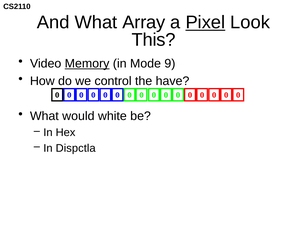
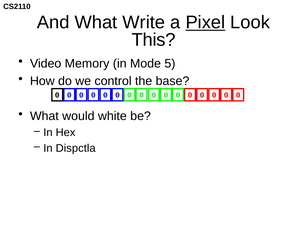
Array: Array -> Write
Memory underline: present -> none
9: 9 -> 5
have: have -> base
